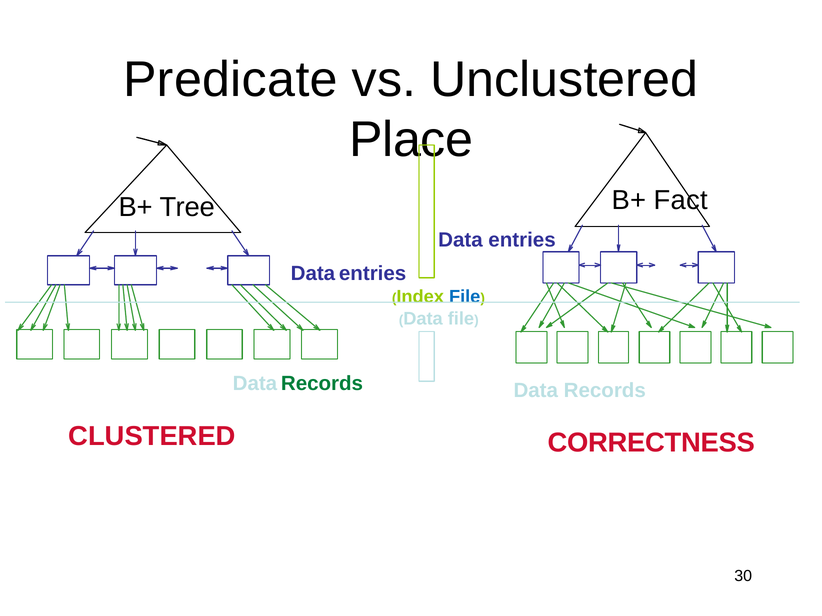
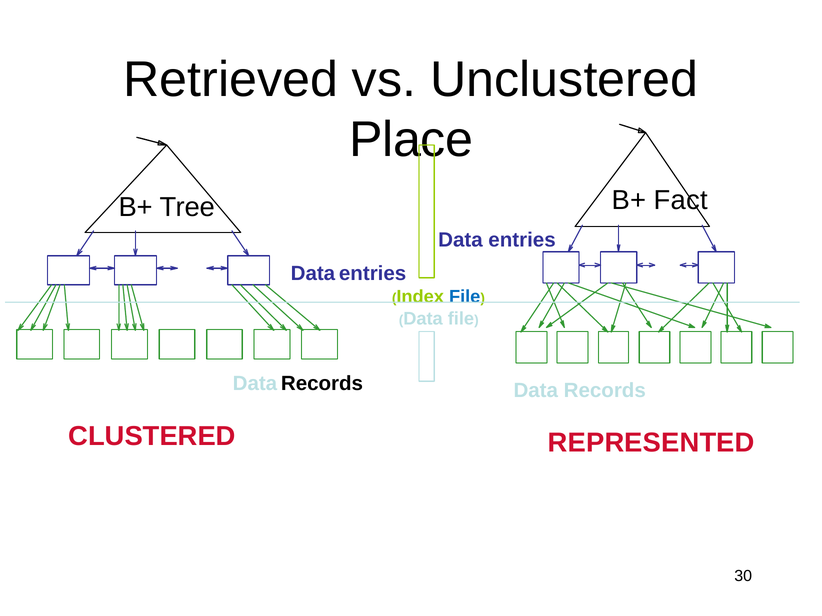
Predicate: Predicate -> Retrieved
Records at (322, 384) colour: green -> black
CORRECTNESS: CORRECTNESS -> REPRESENTED
